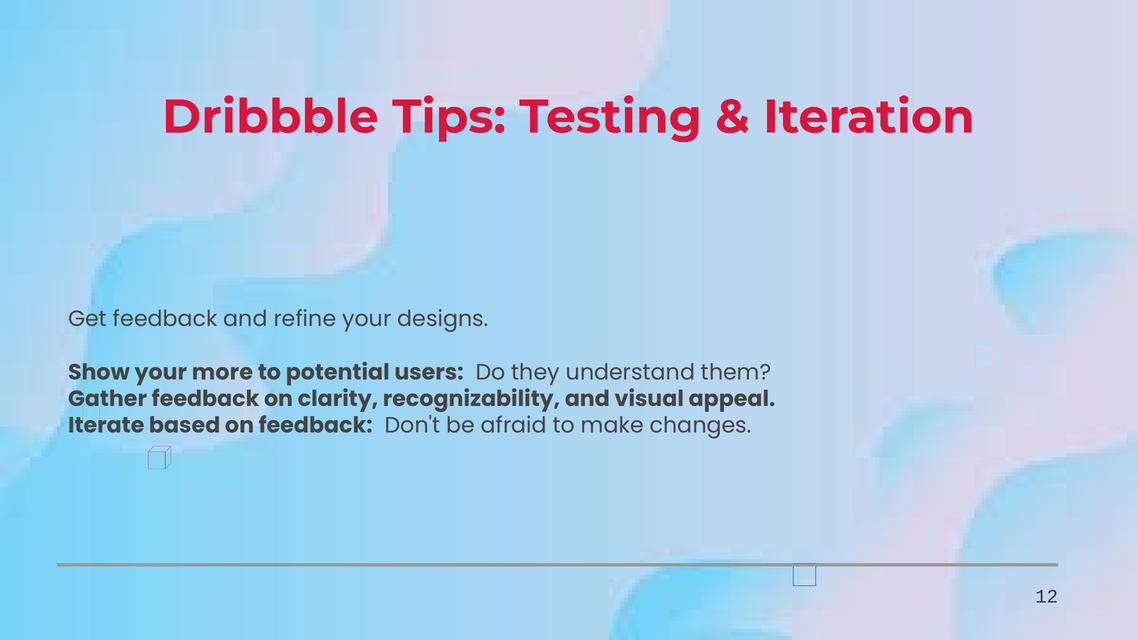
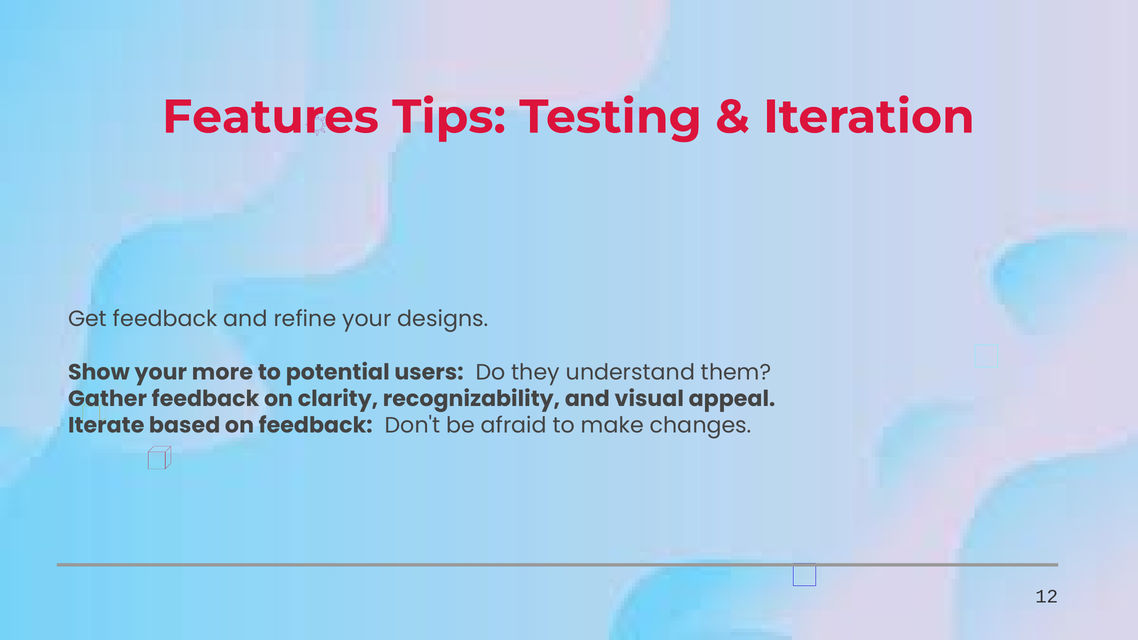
Dribbble: Dribbble -> Features
